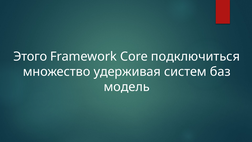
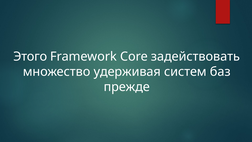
подключиться: подключиться -> задействовать
модель: модель -> прежде
